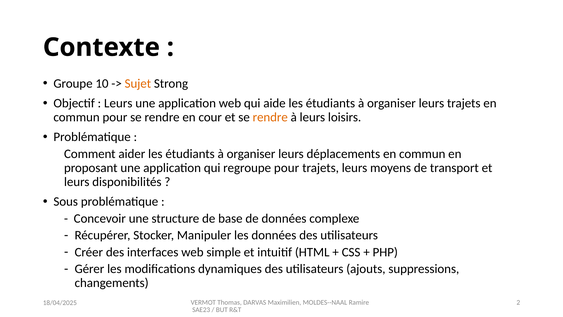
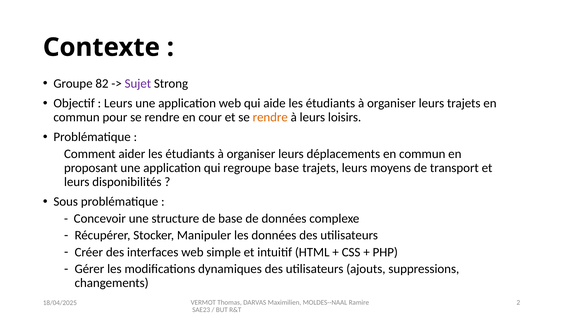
10: 10 -> 82
Sujet colour: orange -> purple
regroupe pour: pour -> base
